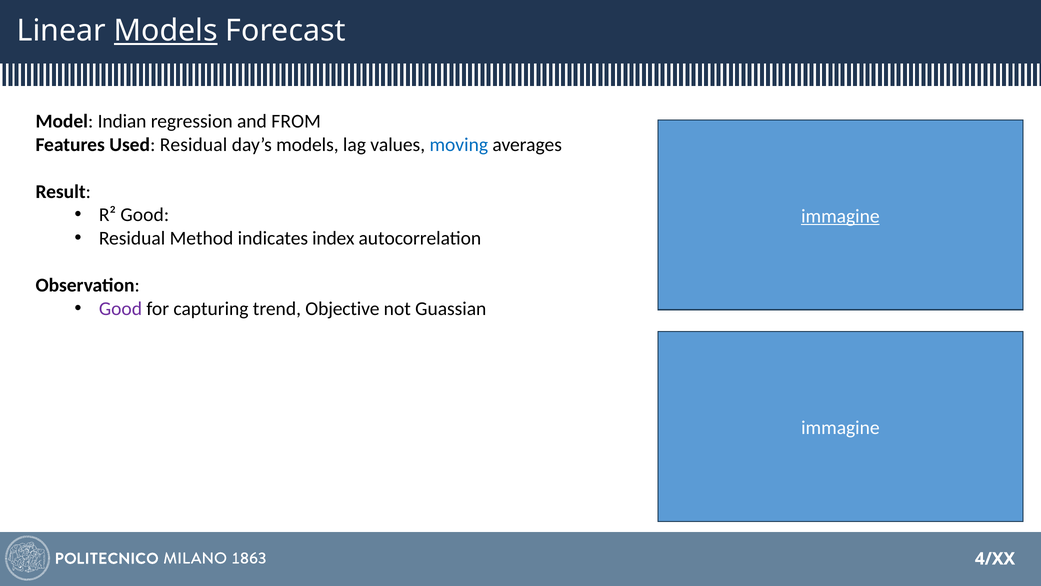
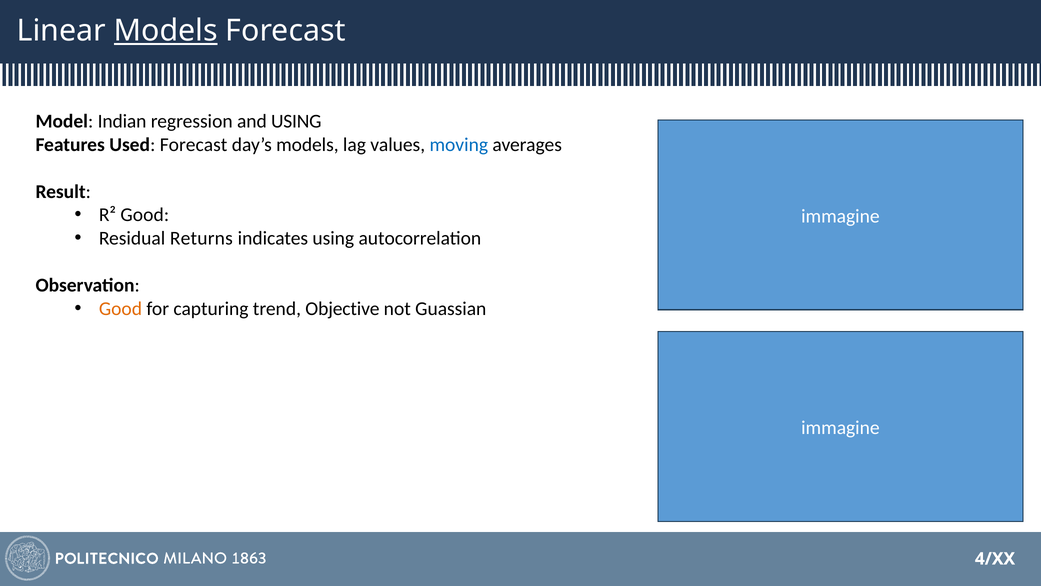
and FROM: FROM -> USING
Used Residual: Residual -> Forecast
immagine at (840, 216) underline: present -> none
Method: Method -> Returns
indicates index: index -> using
Good at (120, 309) colour: purple -> orange
